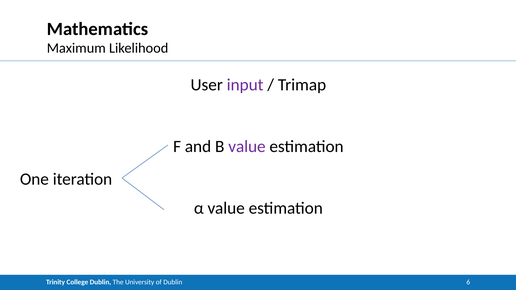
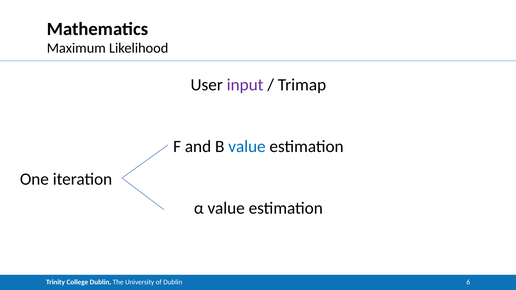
value at (247, 147) colour: purple -> blue
